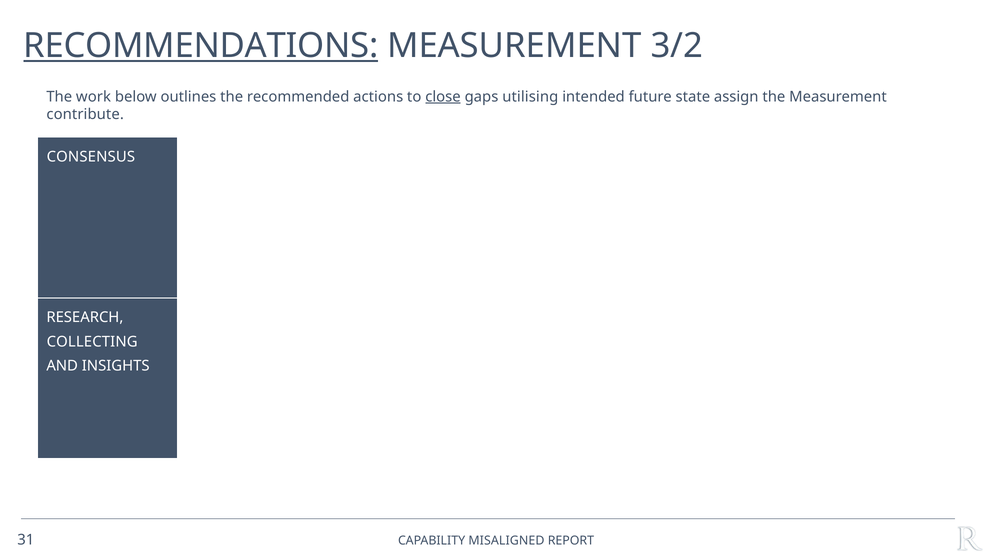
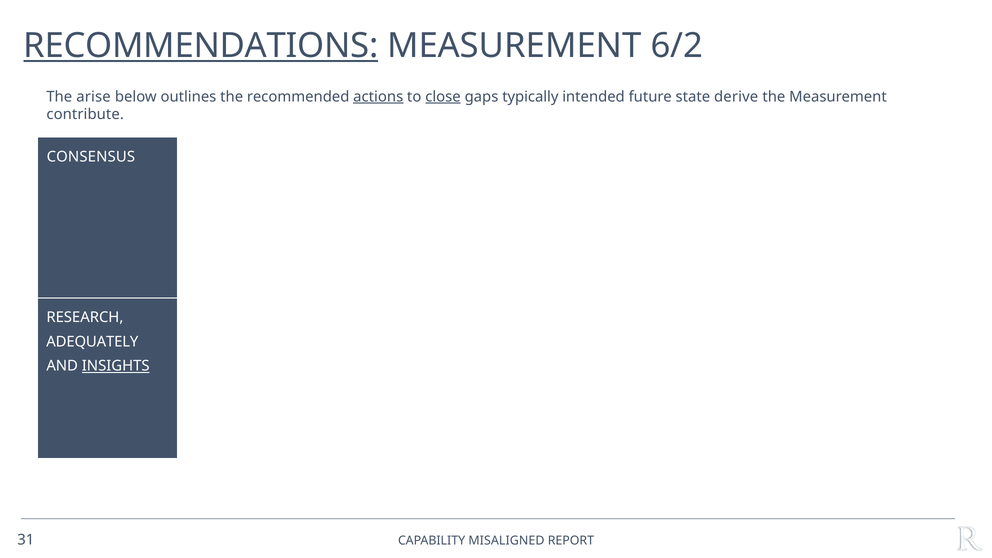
3/2: 3/2 -> 6/2
work: work -> arise
actions underline: none -> present
utilising: utilising -> typically
assign: assign -> derive
COLLECTING: COLLECTING -> ADEQUATELY
INSIGHTS underline: none -> present
